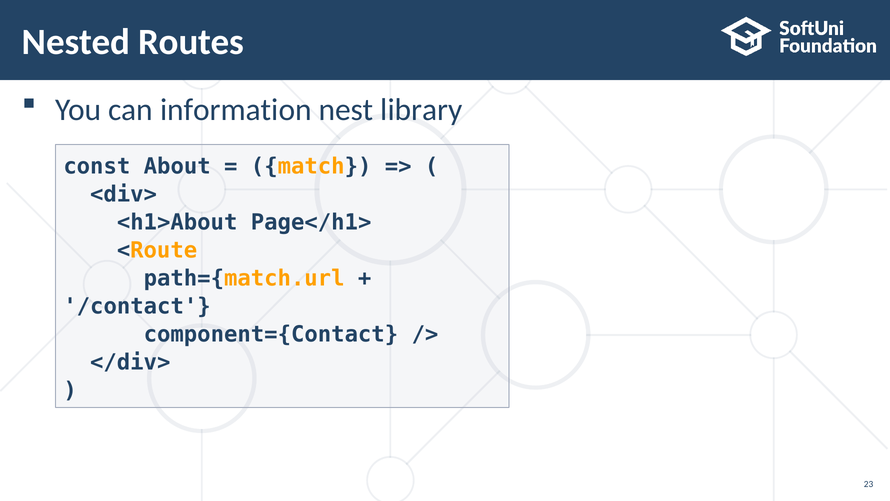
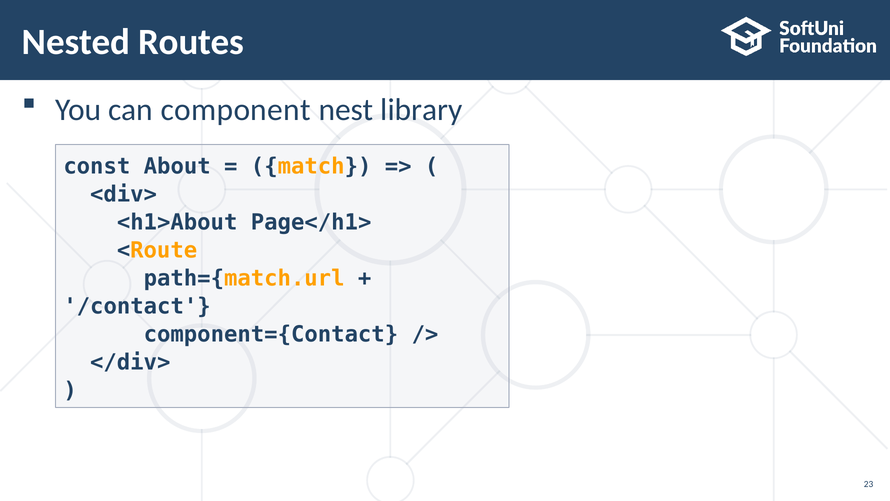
information: information -> component
